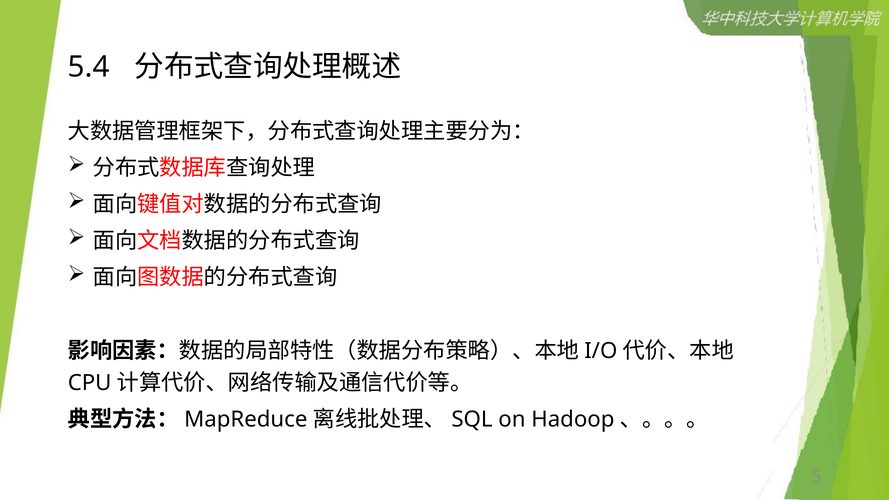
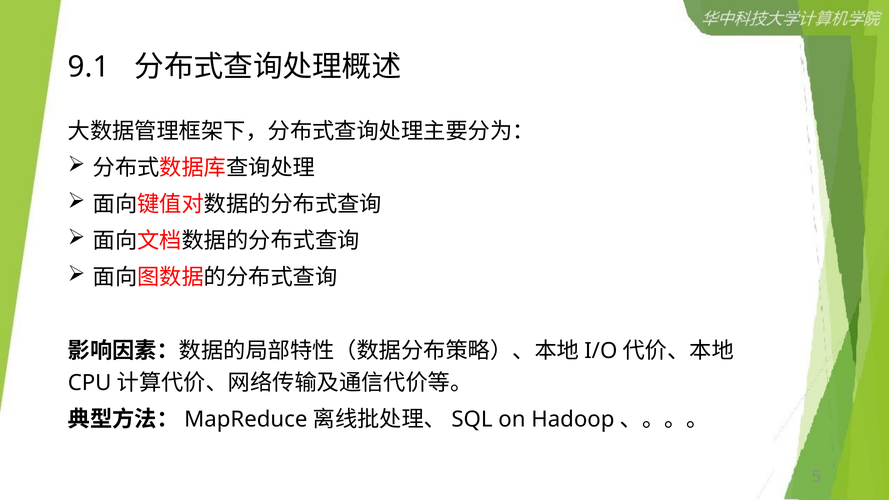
5.4: 5.4 -> 9.1
